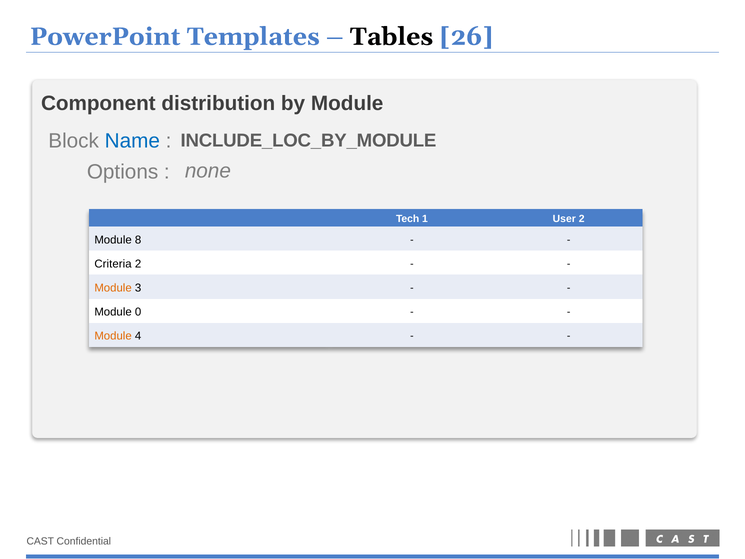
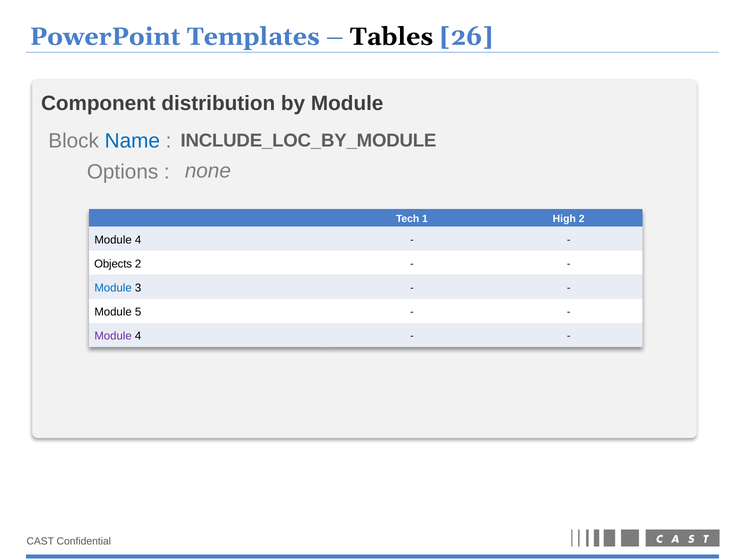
User: User -> High
8 at (138, 240): 8 -> 4
Criteria: Criteria -> Objects
Module at (113, 288) colour: orange -> blue
0: 0 -> 5
Module at (113, 336) colour: orange -> purple
